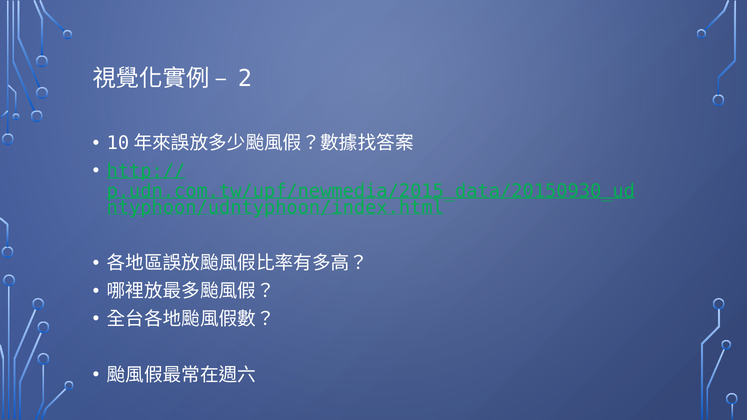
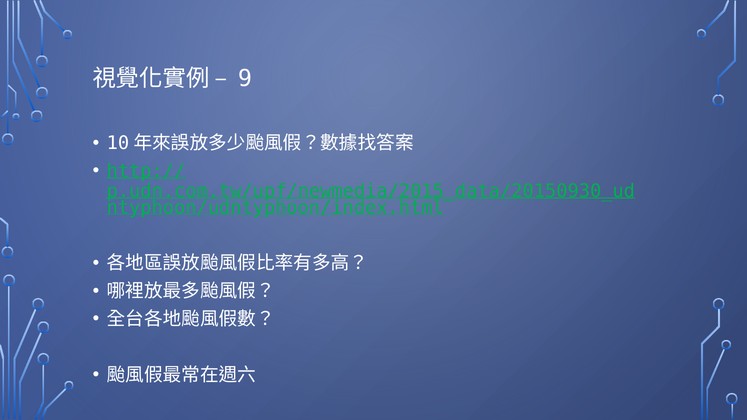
2: 2 -> 9
